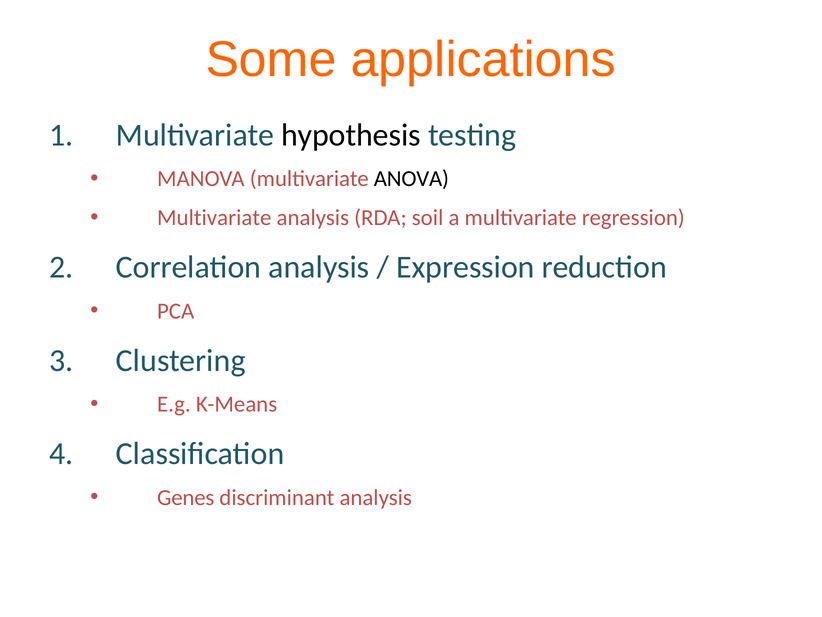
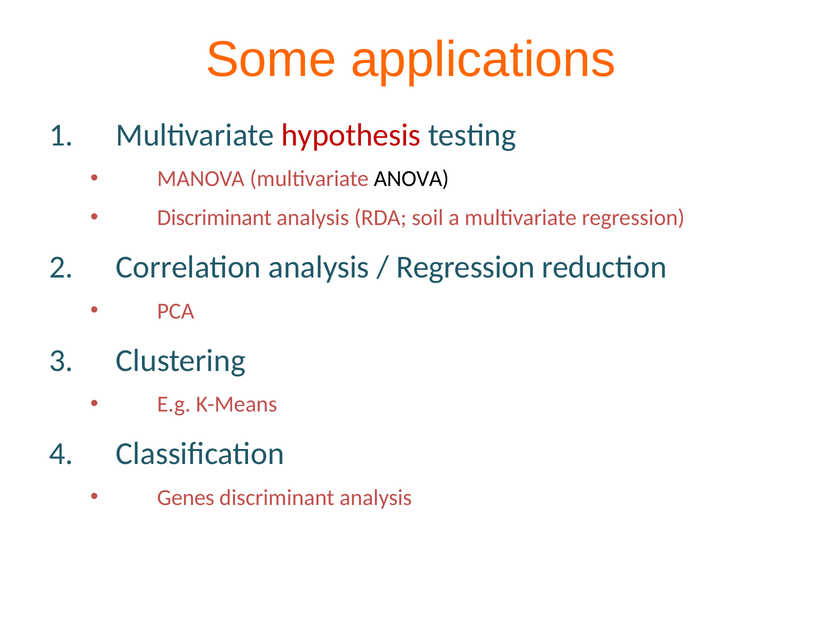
hypothesis colour: black -> red
Multivariate at (214, 218): Multivariate -> Discriminant
Expression at (465, 267): Expression -> Regression
